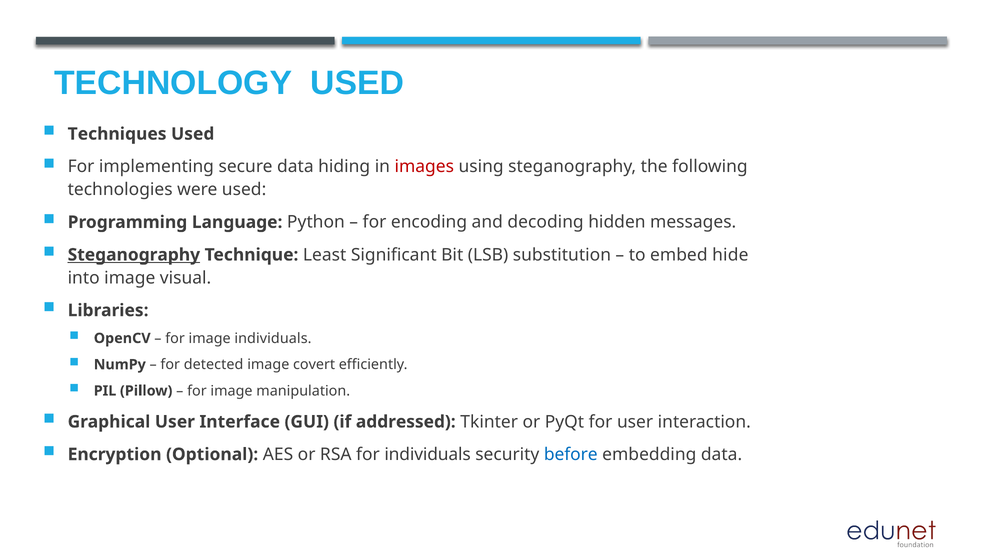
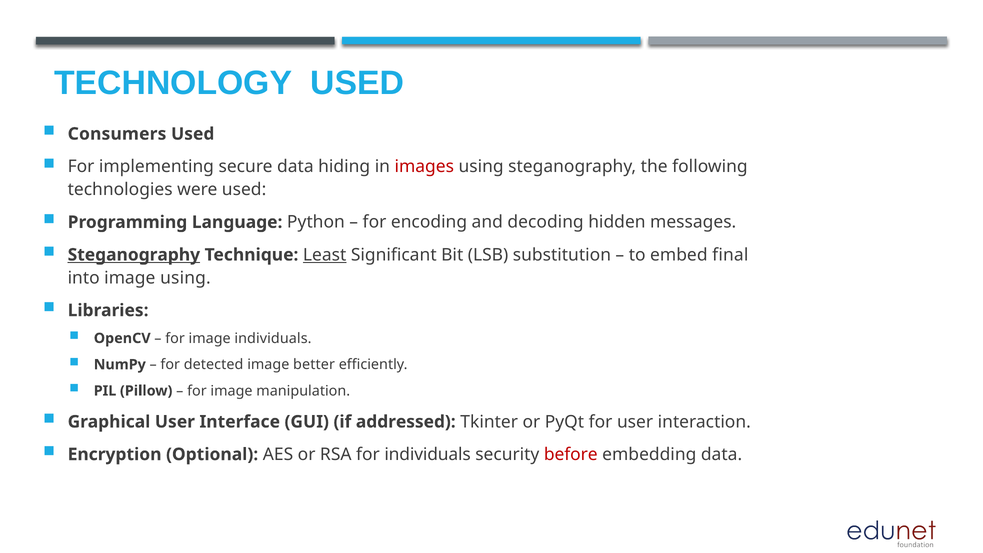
Techniques: Techniques -> Consumers
Least underline: none -> present
hide: hide -> final
image visual: visual -> using
covert: covert -> better
before colour: blue -> red
